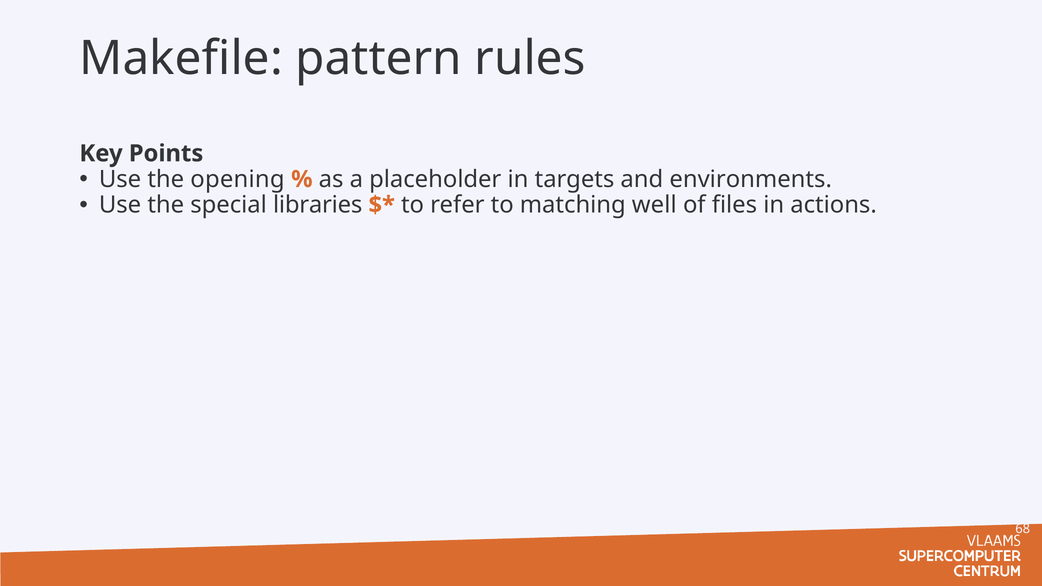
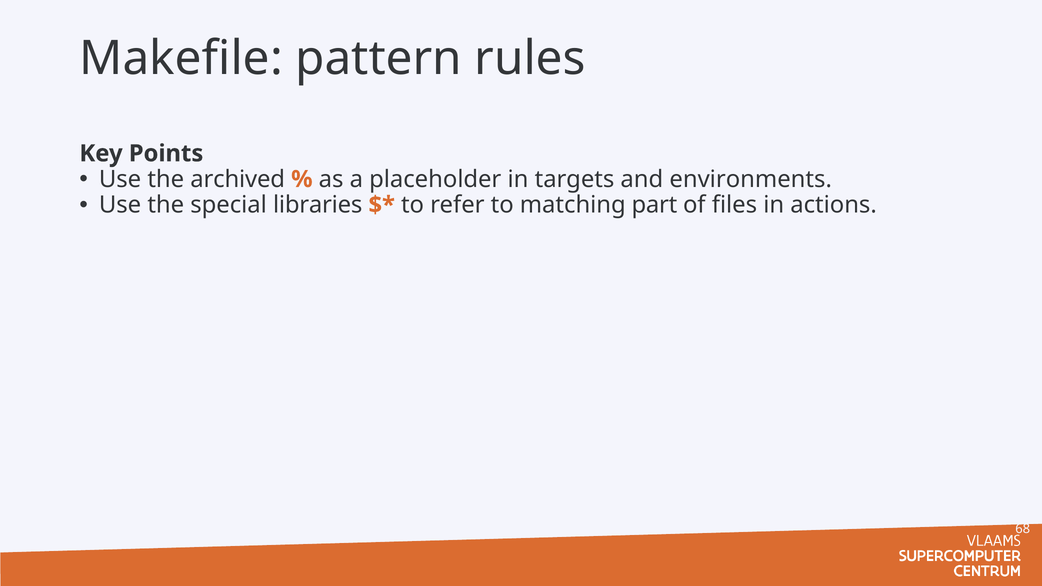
opening: opening -> archived
well: well -> part
